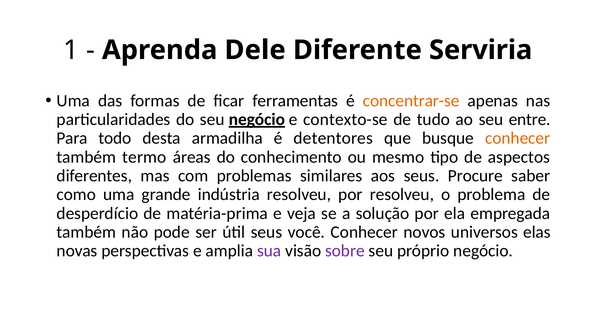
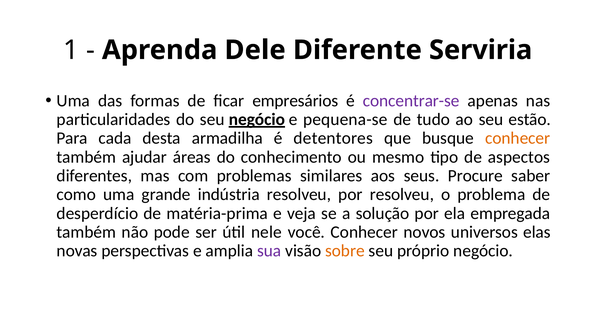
ferramentas: ferramentas -> empresários
concentrar-se colour: orange -> purple
contexto-se: contexto-se -> pequena-se
entre: entre -> estão
todo: todo -> cada
termo: termo -> ajudar
útil seus: seus -> nele
sobre colour: purple -> orange
